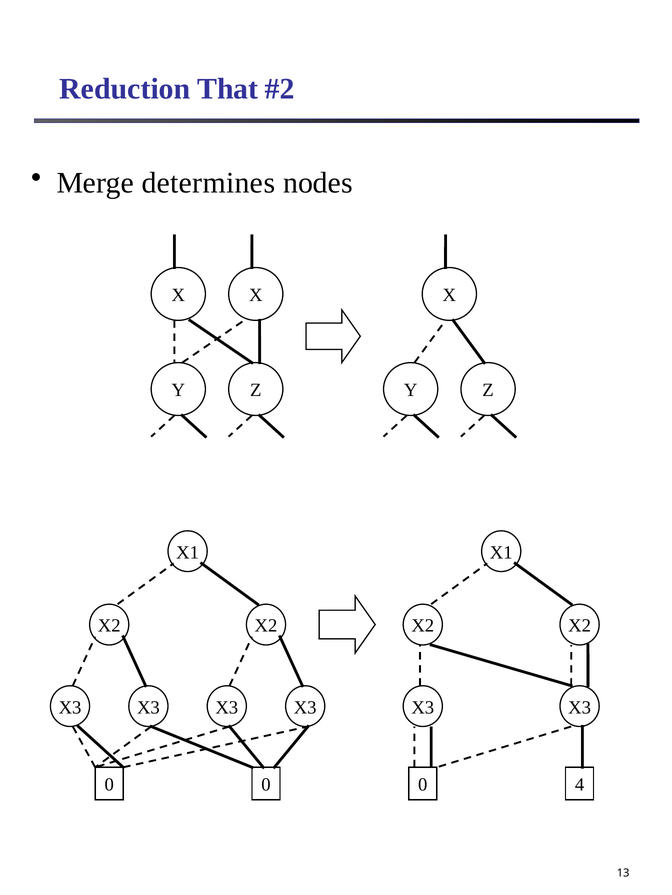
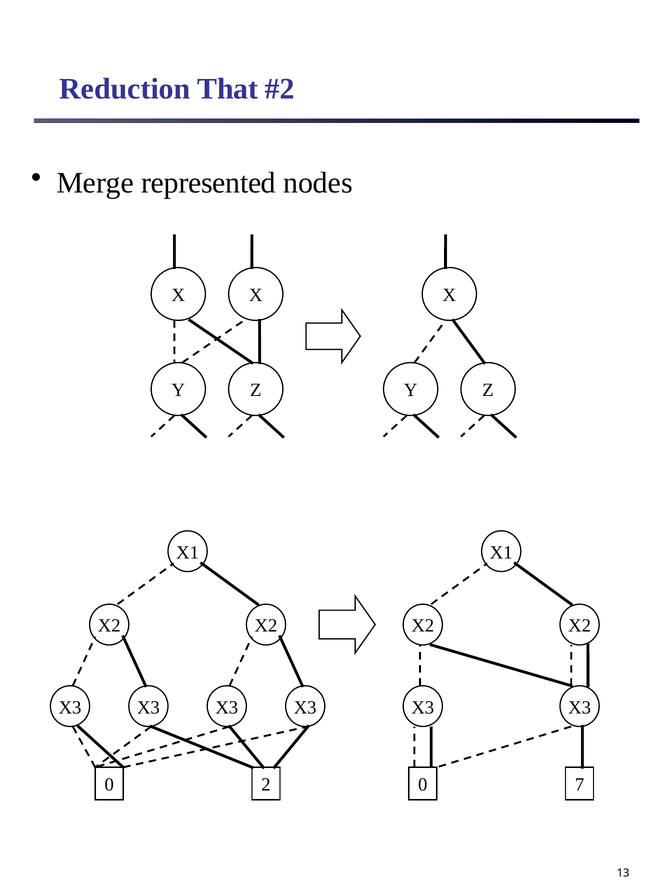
determines: determines -> represented
0 0: 0 -> 2
4: 4 -> 7
